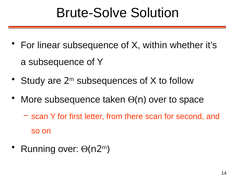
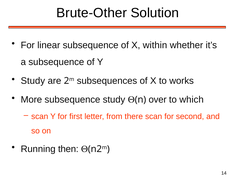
Brute-Solve: Brute-Solve -> Brute-Other
follow: follow -> works
subsequence taken: taken -> study
space: space -> which
Running over: over -> then
